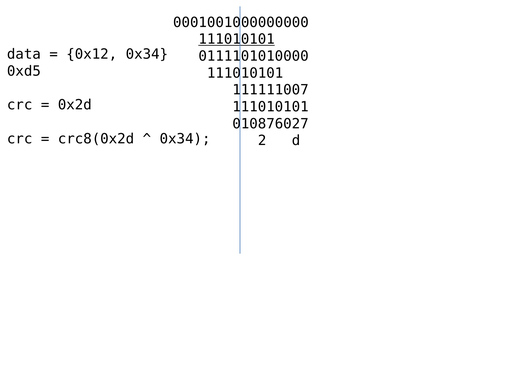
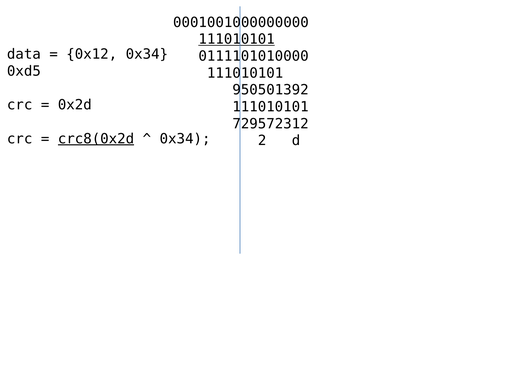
111111007: 111111007 -> 950501392
010876027: 010876027 -> 729572312
crc8(0x2d underline: none -> present
